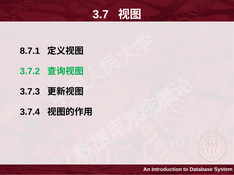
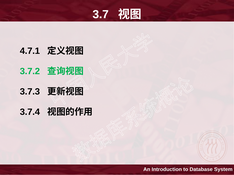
8.7.1: 8.7.1 -> 4.7.1
